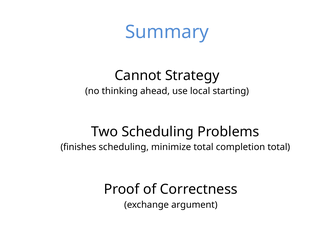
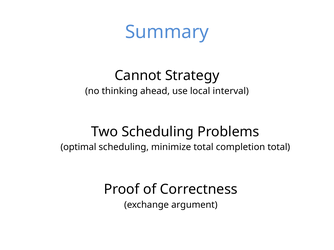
starting: starting -> interval
finishes: finishes -> optimal
